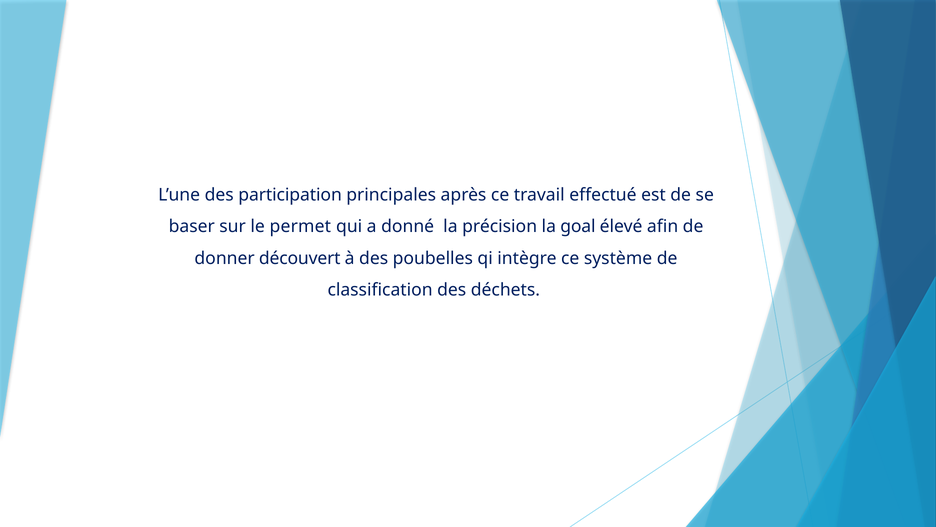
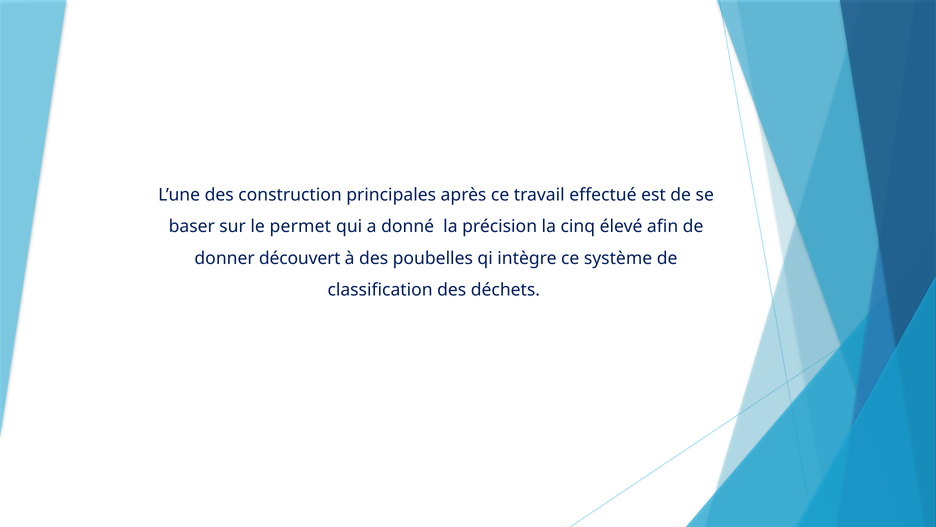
participation: participation -> construction
goal: goal -> cinq
